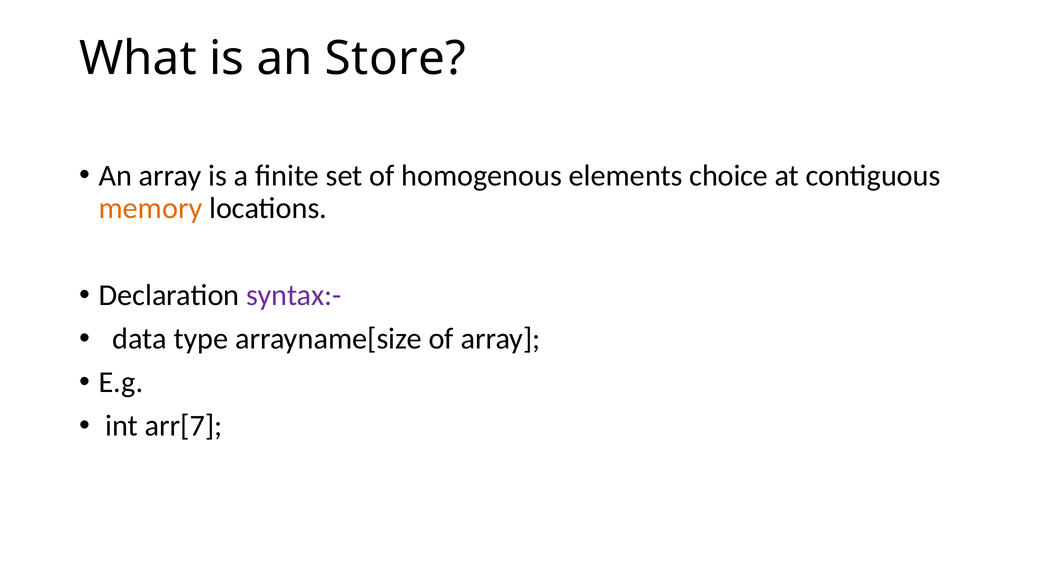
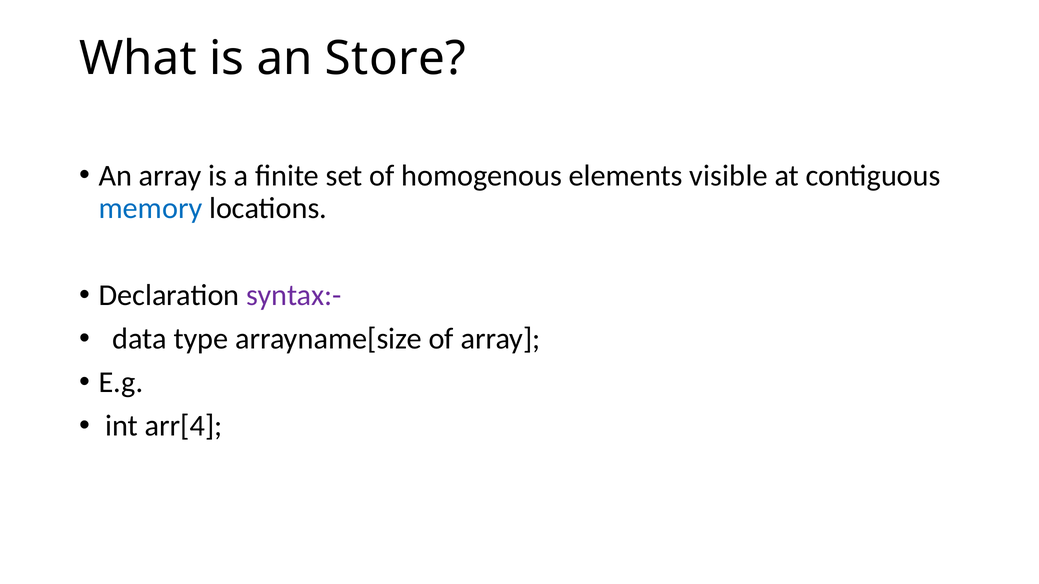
choice: choice -> visible
memory colour: orange -> blue
arr[7: arr[7 -> arr[4
